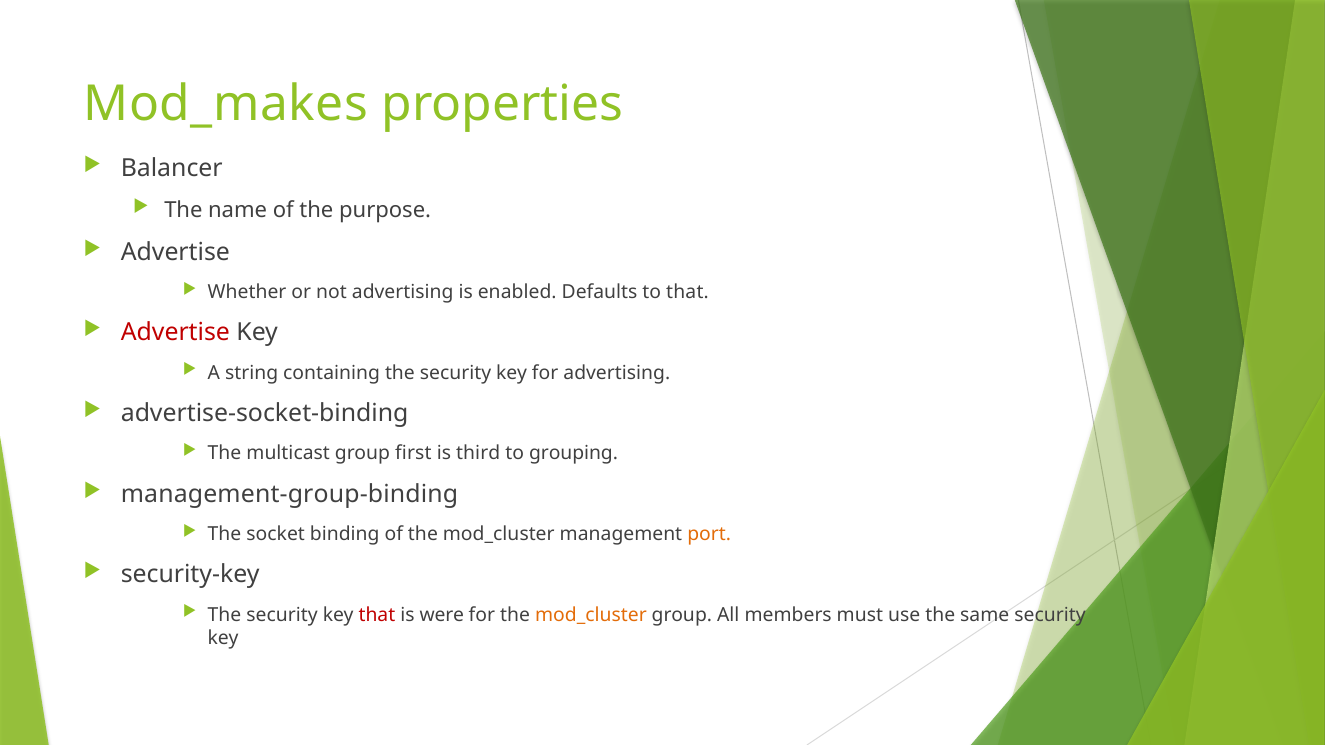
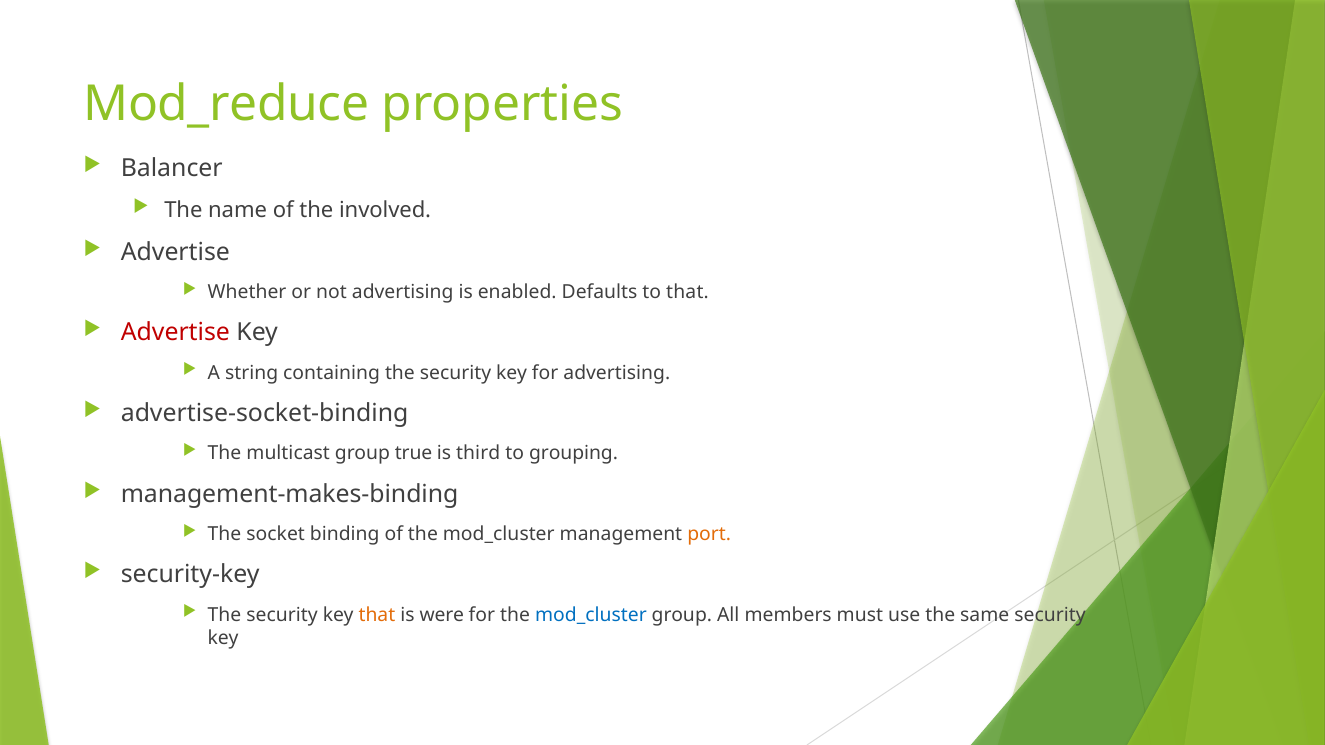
Mod_makes: Mod_makes -> Mod_reduce
purpose: purpose -> involved
first: first -> true
management-group-binding: management-group-binding -> management-makes-binding
that at (377, 615) colour: red -> orange
mod_cluster at (591, 615) colour: orange -> blue
